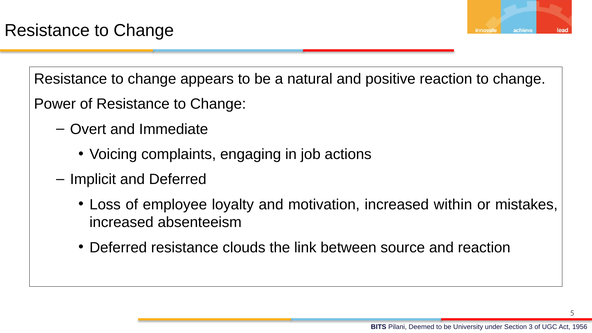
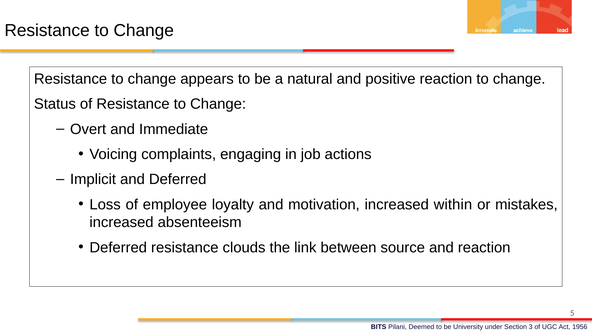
Power: Power -> Status
